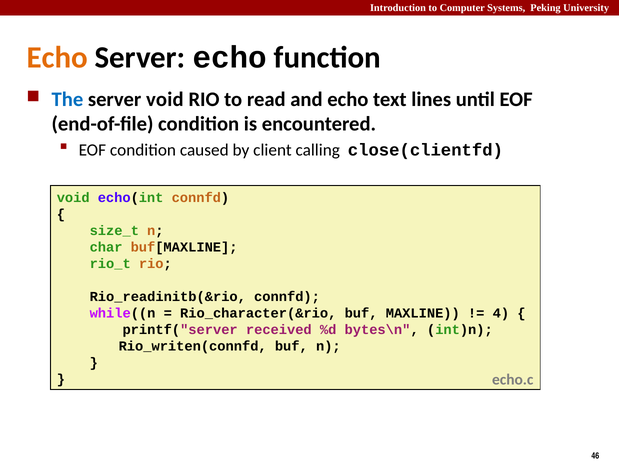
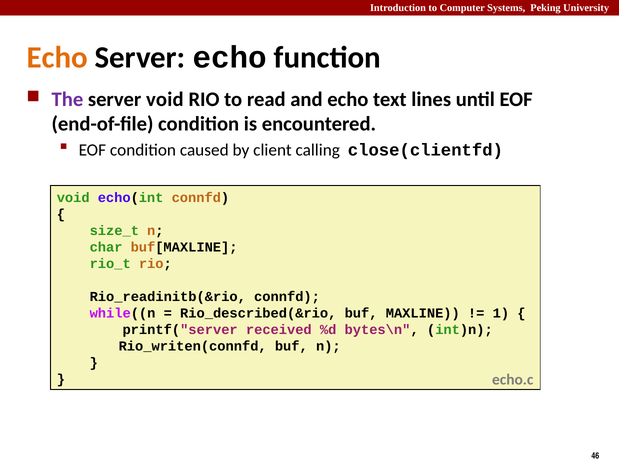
The colour: blue -> purple
Rio_character(&rio: Rio_character(&rio -> Rio_described(&rio
4: 4 -> 1
